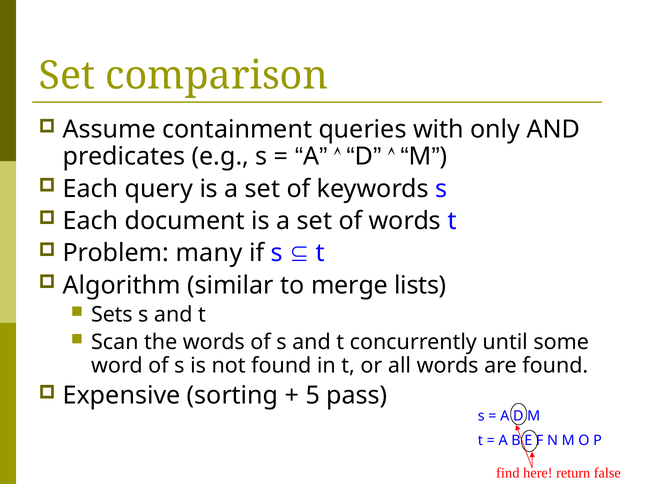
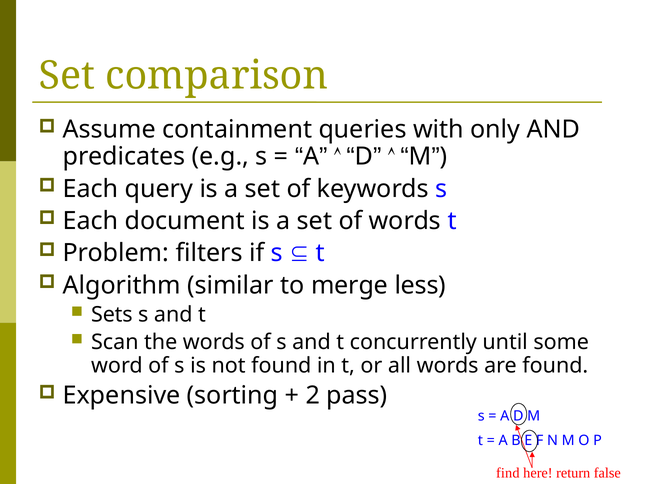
many: many -> filters
lists: lists -> less
5: 5 -> 2
